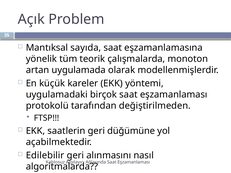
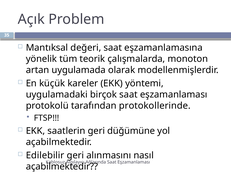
sayıda: sayıda -> değeri
değiştirilmeden: değiştirilmeden -> protokollerinde
algoritmalarda at (62, 167): algoritmalarda -> açabilmektedir
